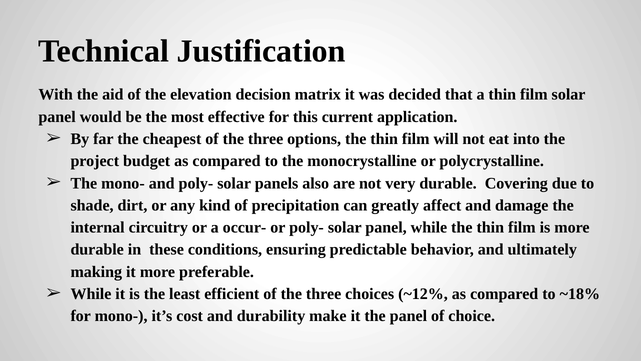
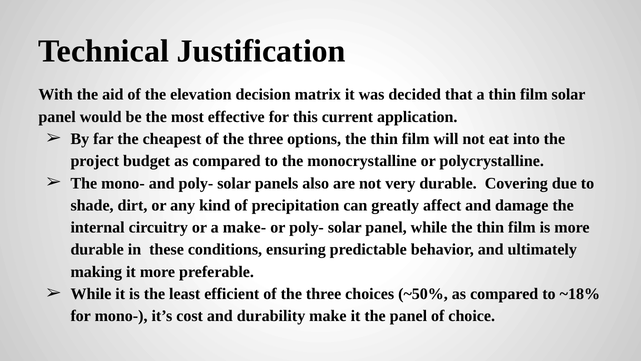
occur-: occur- -> make-
~12%: ~12% -> ~50%
